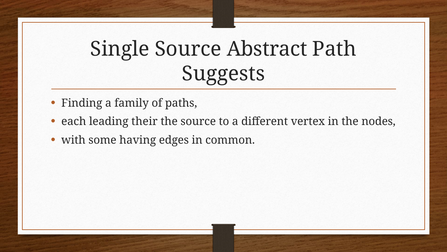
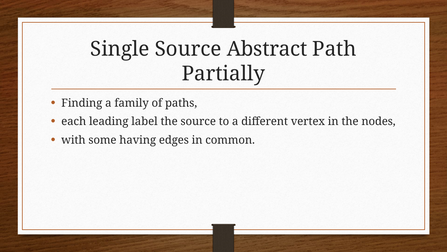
Suggests: Suggests -> Partially
their: their -> label
